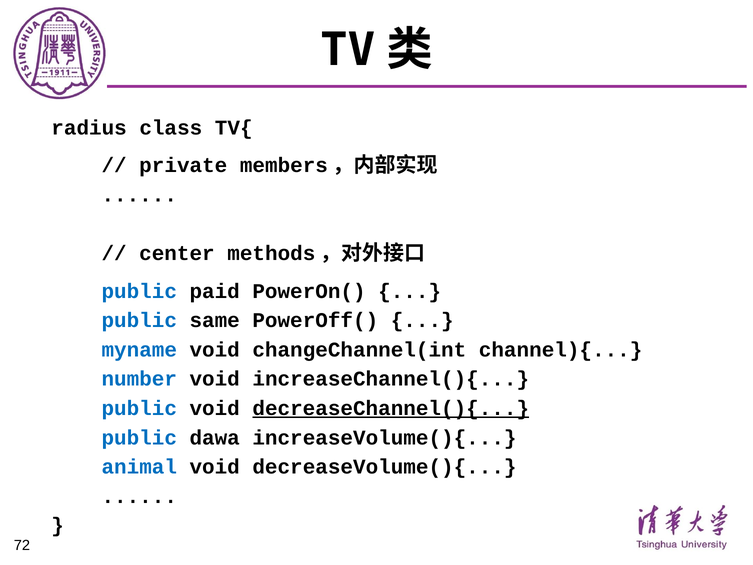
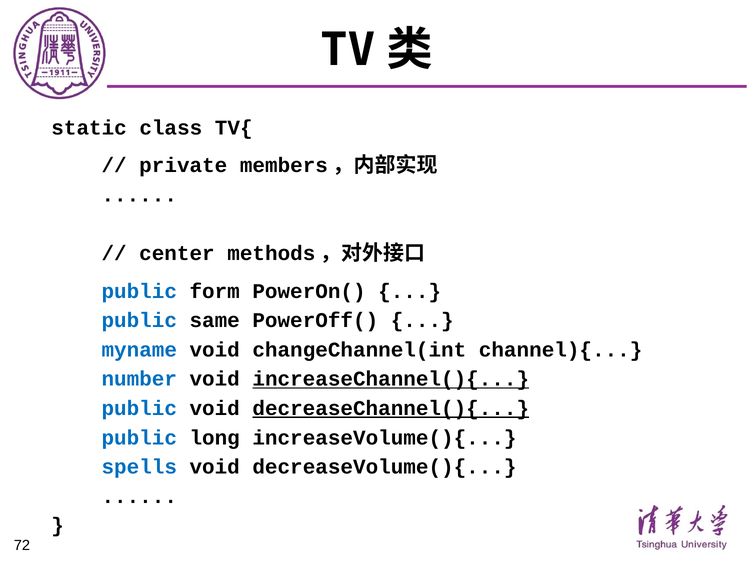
radius: radius -> static
paid: paid -> form
increaseChannel(){ underline: none -> present
dawa: dawa -> long
animal: animal -> spells
